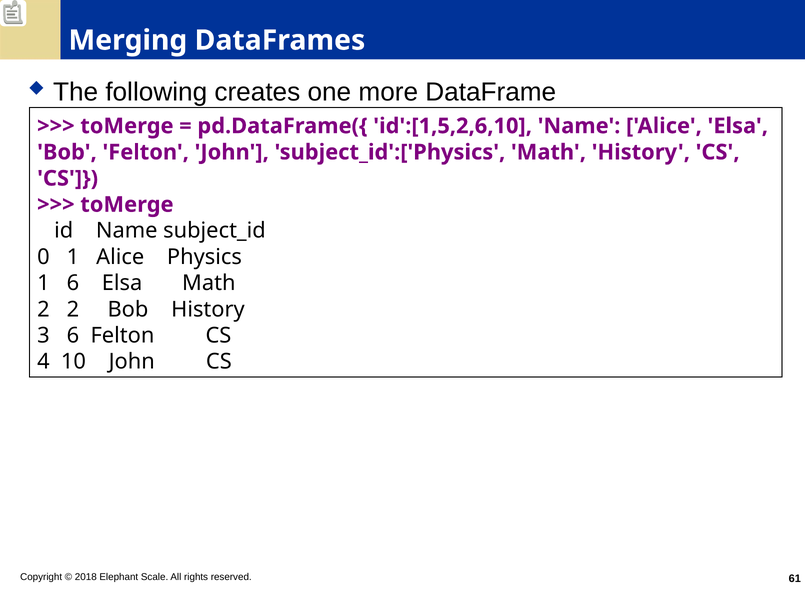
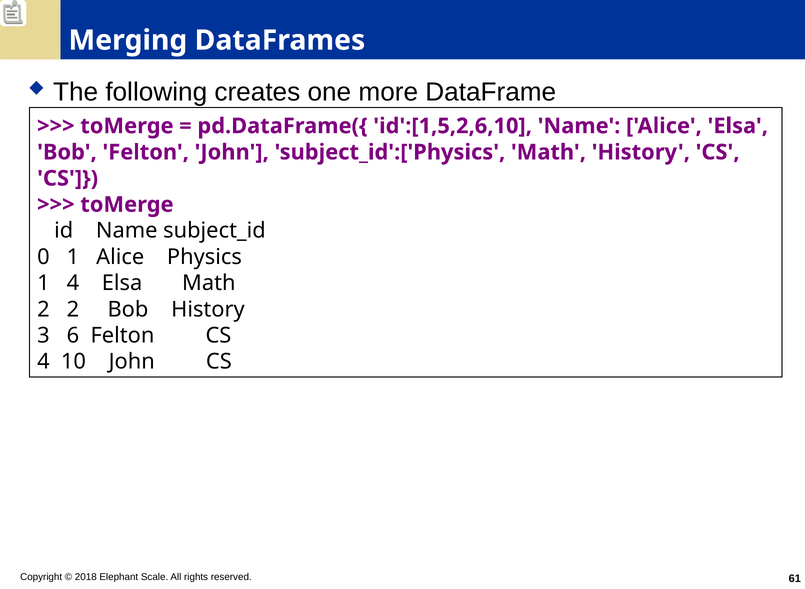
1 6: 6 -> 4
